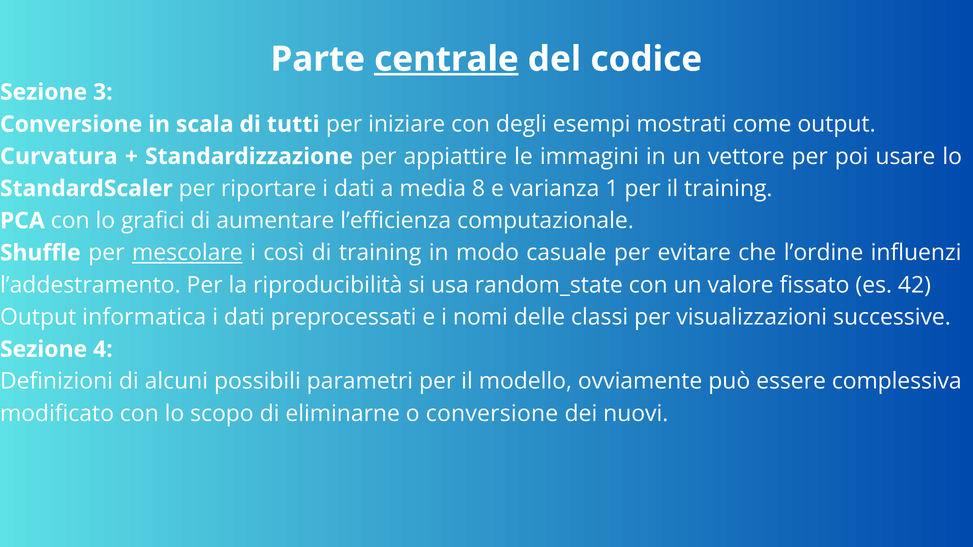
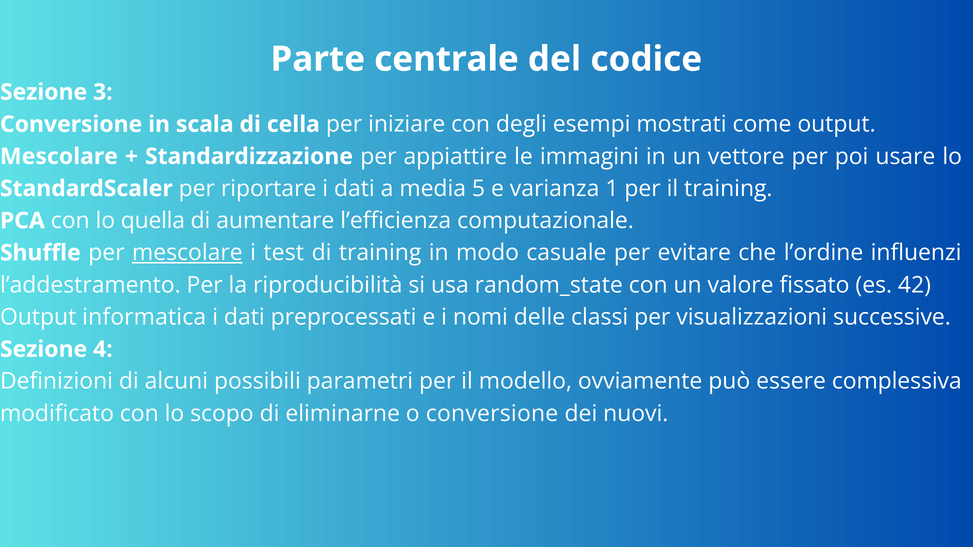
centrale underline: present -> none
tutti: tutti -> cella
Curvatura at (59, 157): Curvatura -> Mescolare
8: 8 -> 5
grafici: grafici -> quella
così: così -> test
